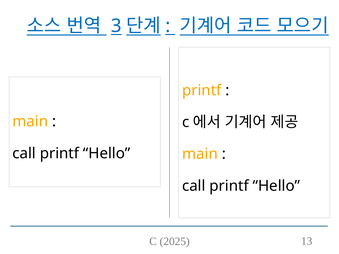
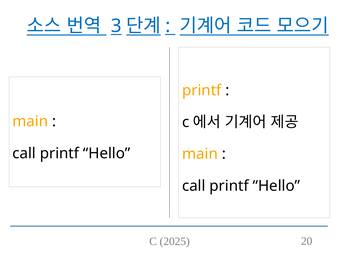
13: 13 -> 20
